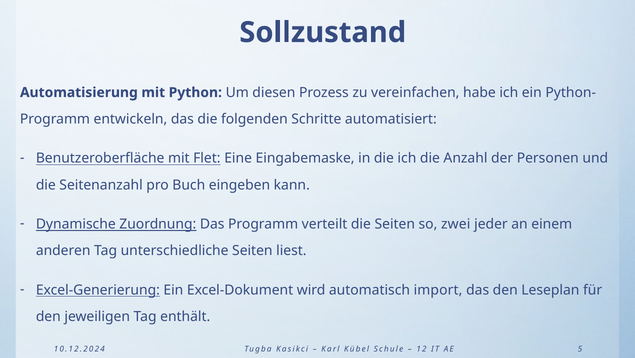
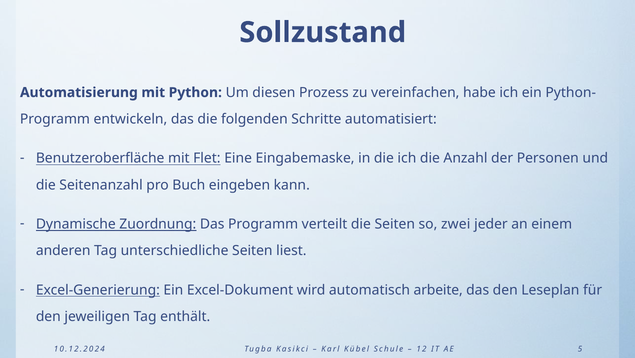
import: import -> arbeite
